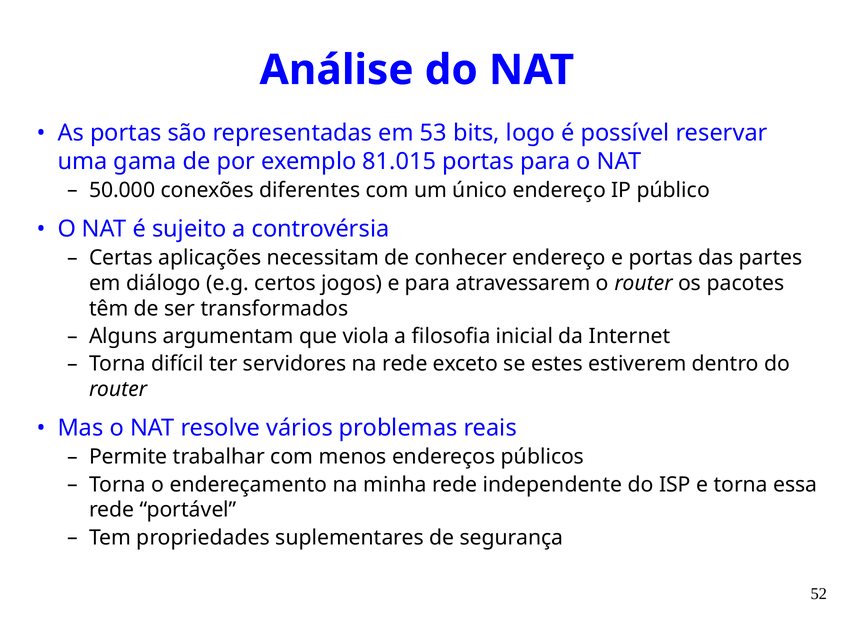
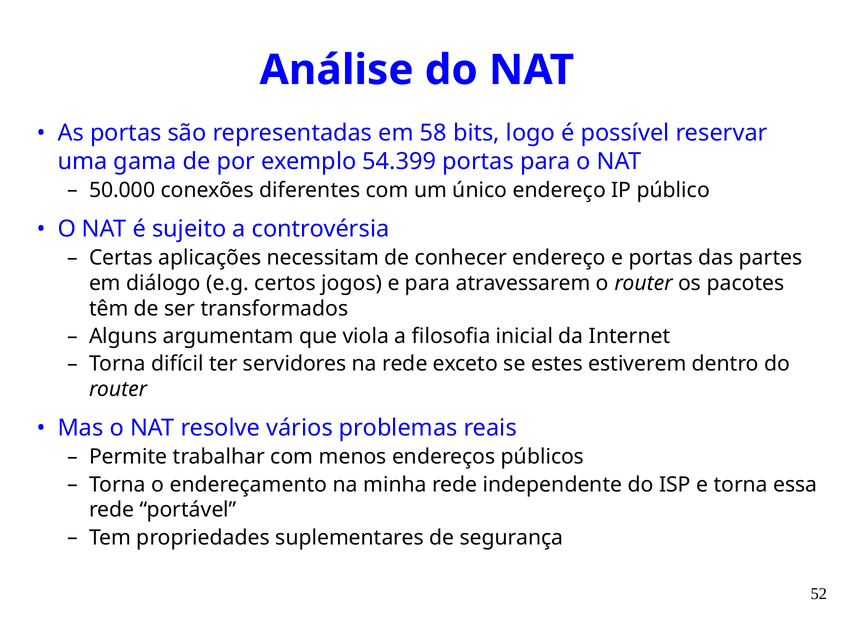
53: 53 -> 58
81.015: 81.015 -> 54.399
